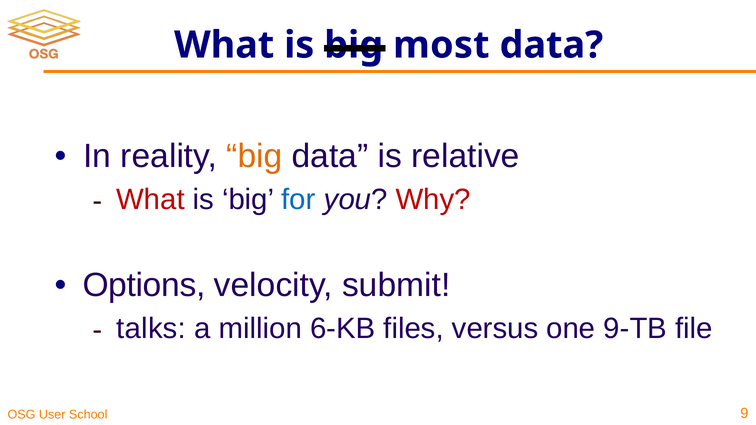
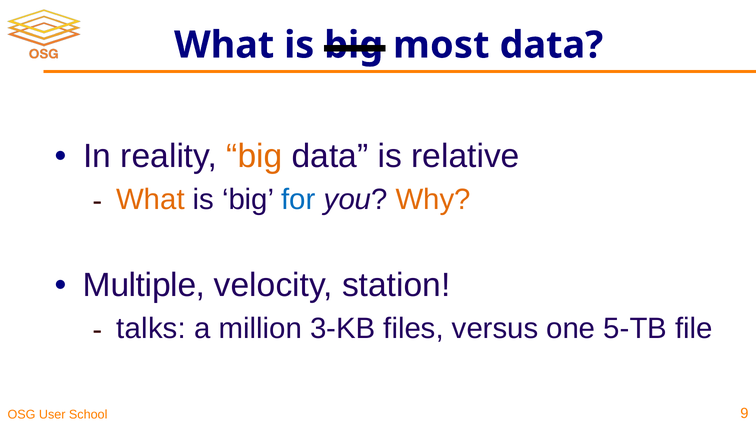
What at (151, 199) colour: red -> orange
Why colour: red -> orange
Options: Options -> Multiple
submit: submit -> station
6-KB: 6-KB -> 3-KB
9-TB: 9-TB -> 5-TB
